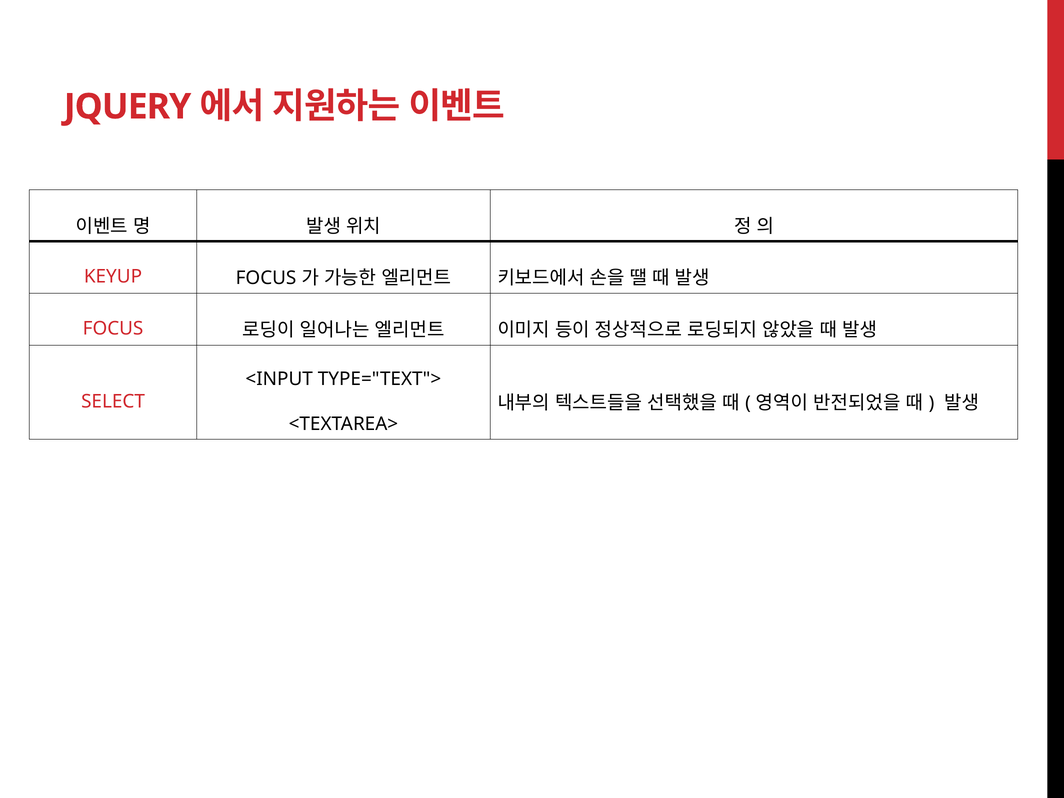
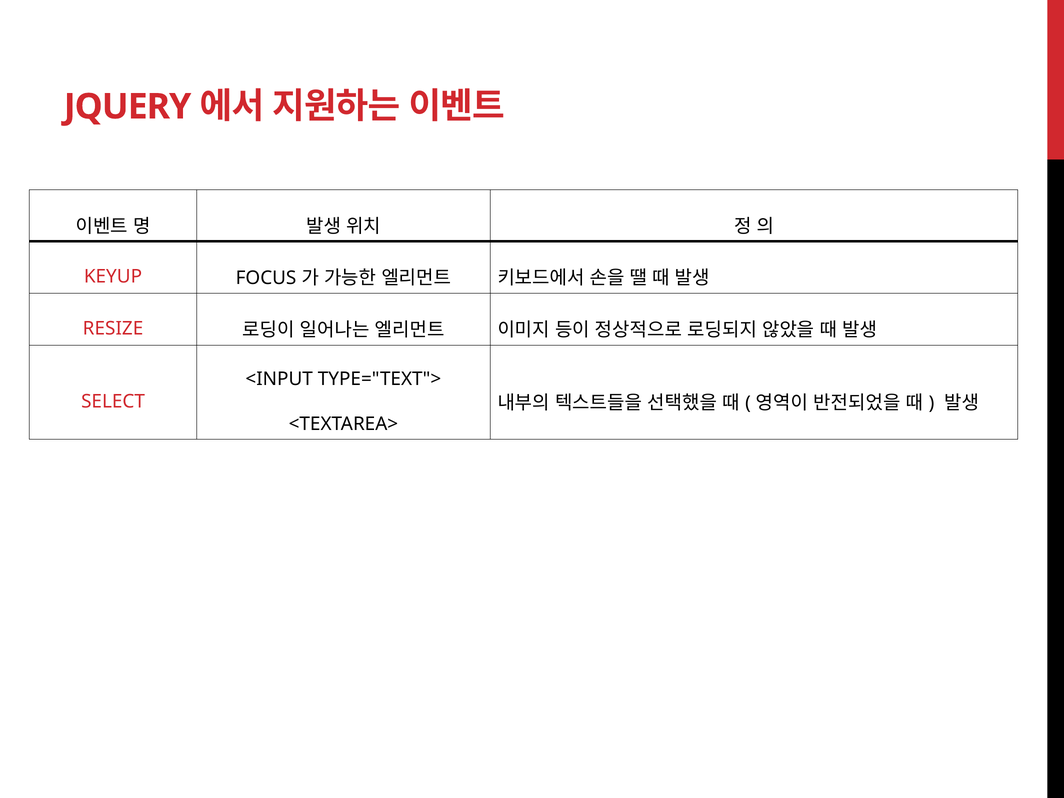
FOCUS at (113, 329): FOCUS -> RESIZE
